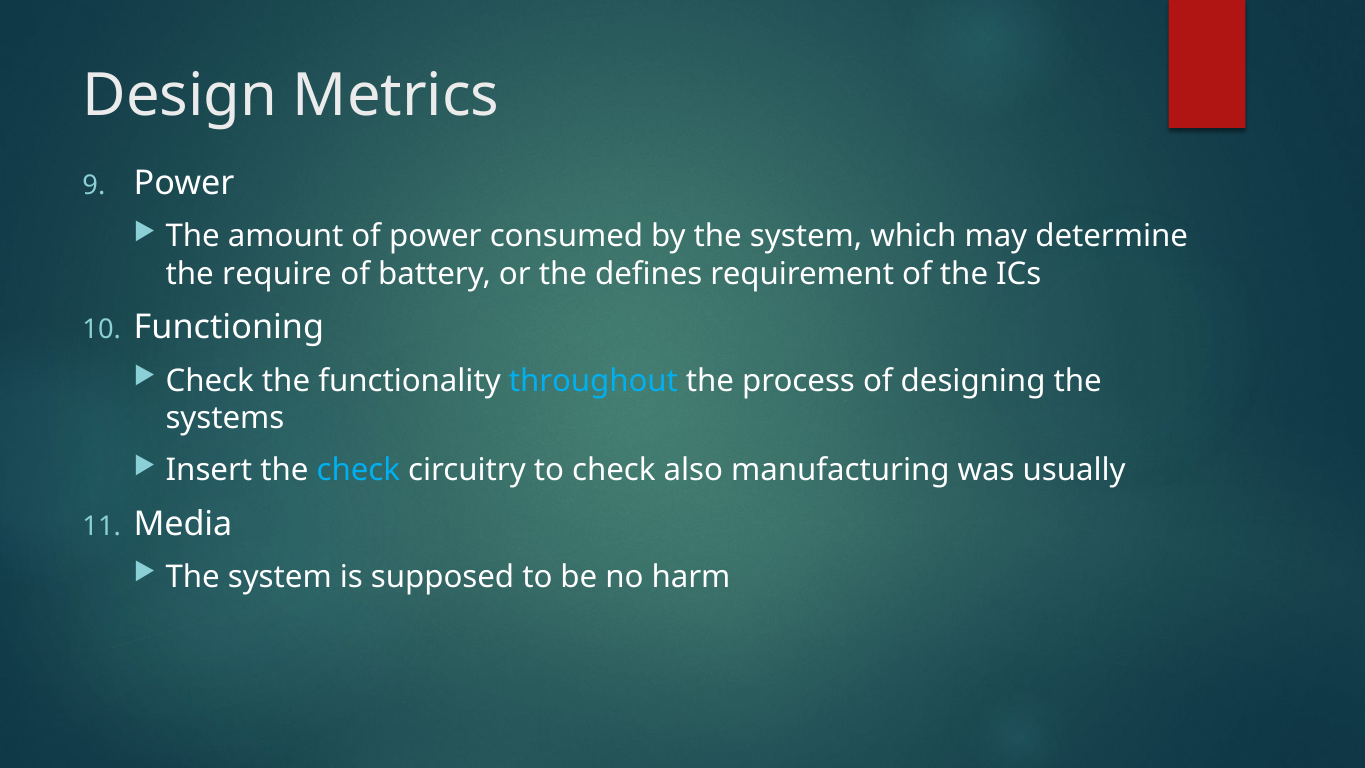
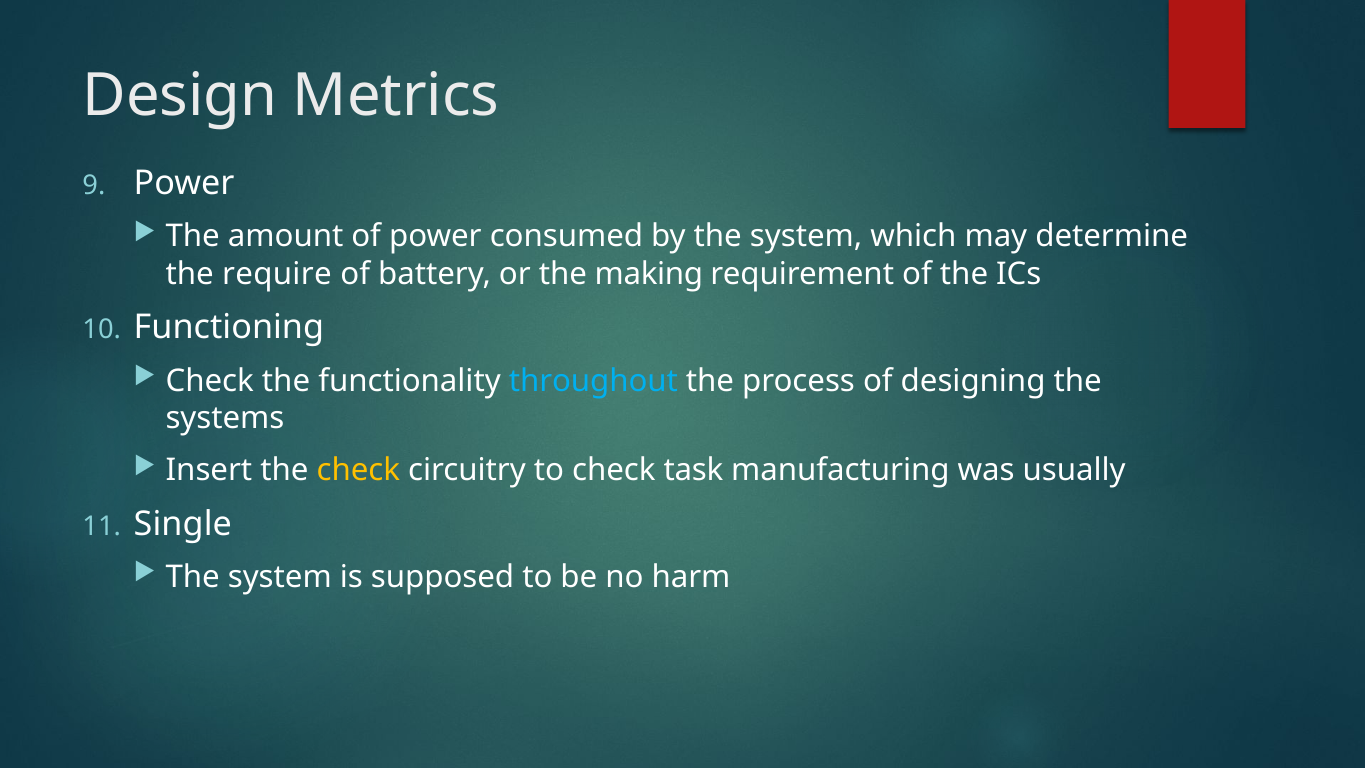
defines: defines -> making
check at (358, 470) colour: light blue -> yellow
also: also -> task
Media: Media -> Single
